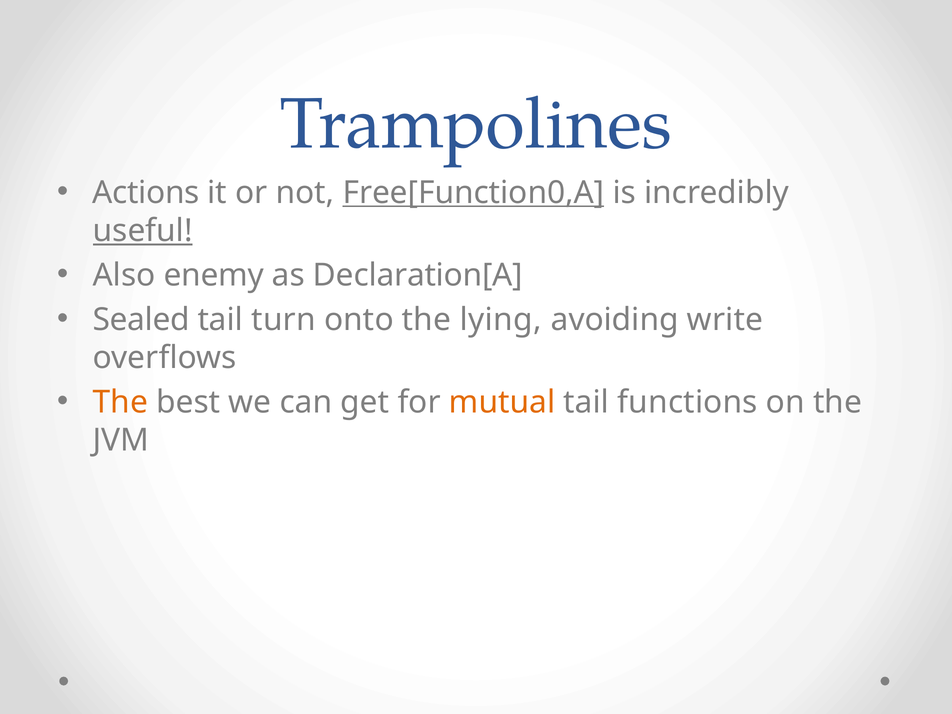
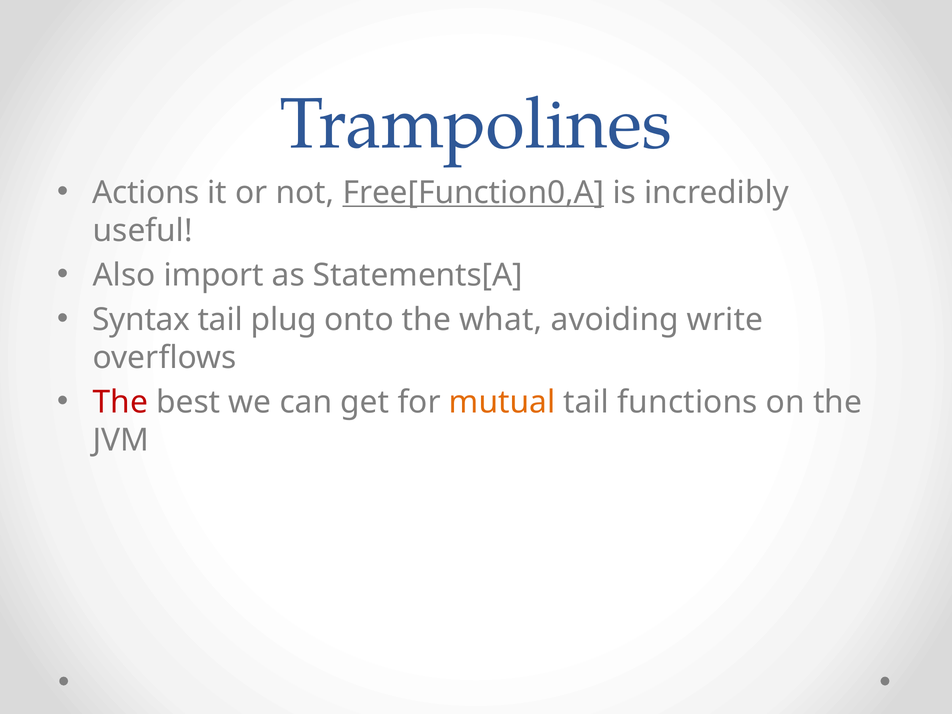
useful underline: present -> none
enemy: enemy -> import
Declaration[A: Declaration[A -> Statements[A
Sealed: Sealed -> Syntax
turn: turn -> plug
lying: lying -> what
The at (120, 402) colour: orange -> red
